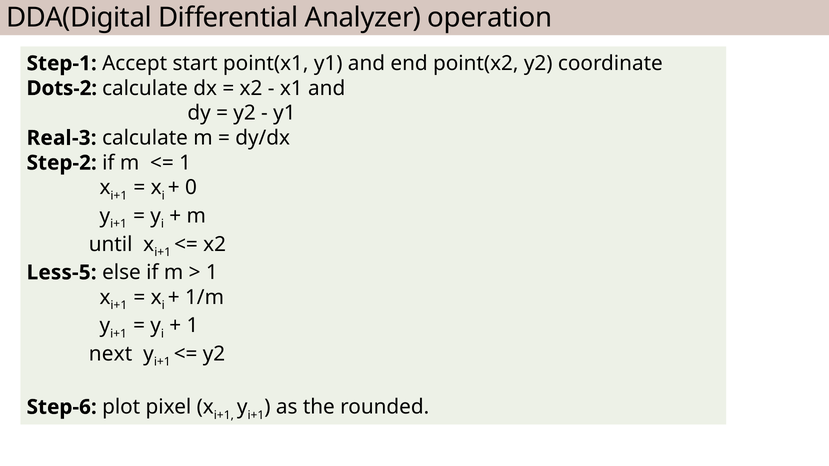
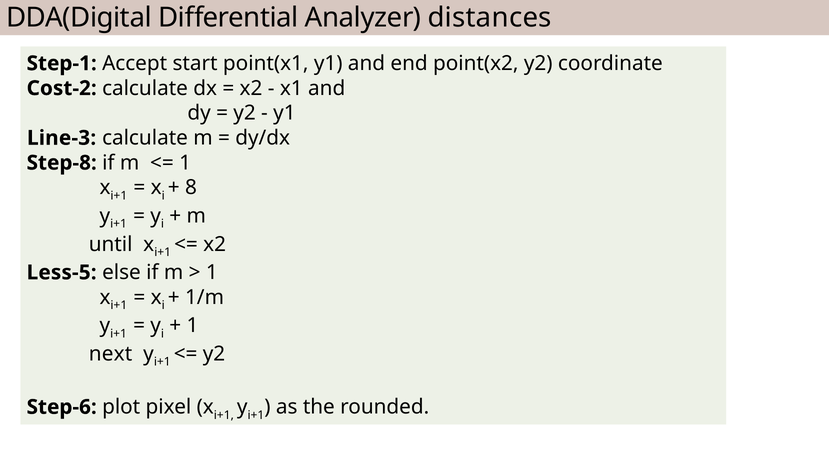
operation: operation -> distances
Dots-2: Dots-2 -> Cost-2
Real-3: Real-3 -> Line-3
Step-2: Step-2 -> Step-8
0: 0 -> 8
